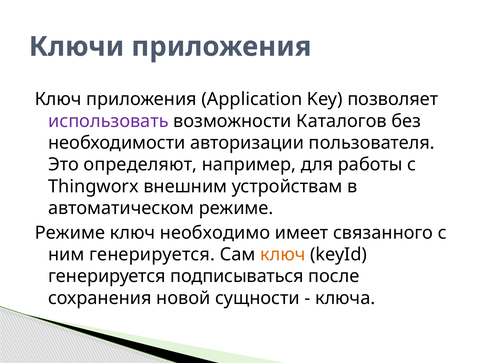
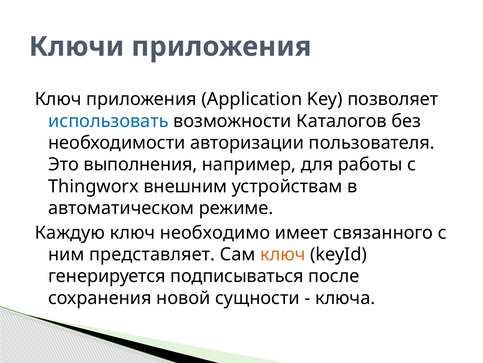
использовать colour: purple -> blue
определяют: определяют -> выполнения
Режиме at (70, 232): Режиме -> Каждую
ним генерируется: генерируется -> представляет
